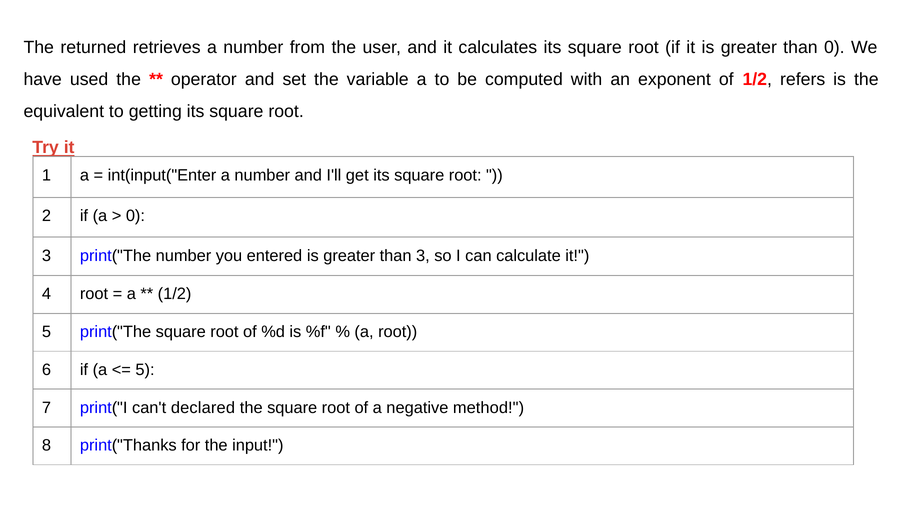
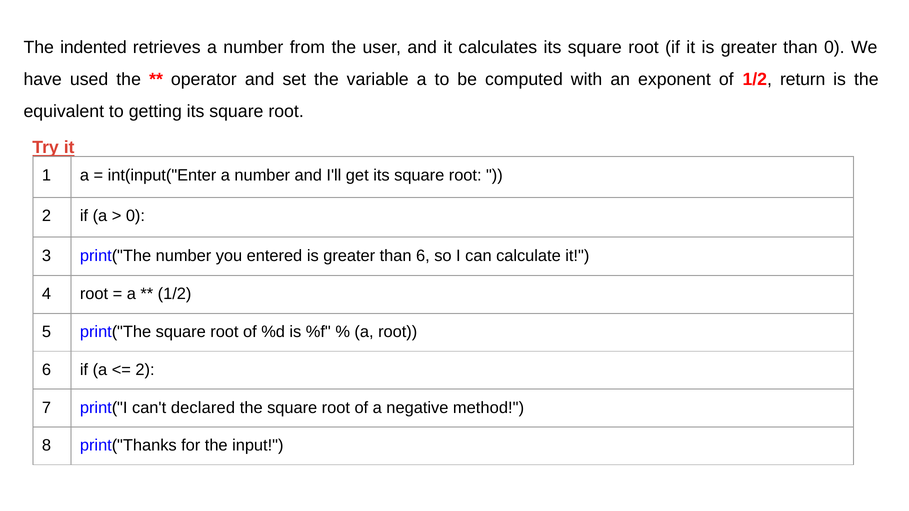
returned: returned -> indented
refers: refers -> return
than 3: 3 -> 6
5 at (145, 370): 5 -> 2
